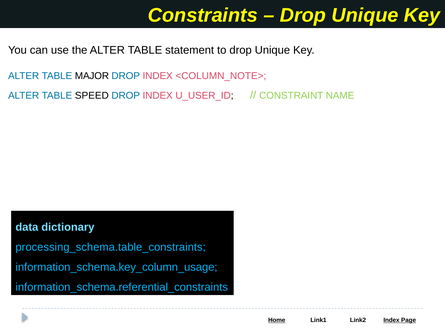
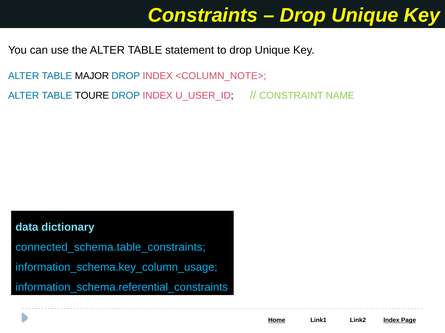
SPEED: SPEED -> TOURE
processing_schema.table_constraints: processing_schema.table_constraints -> connected_schema.table_constraints
